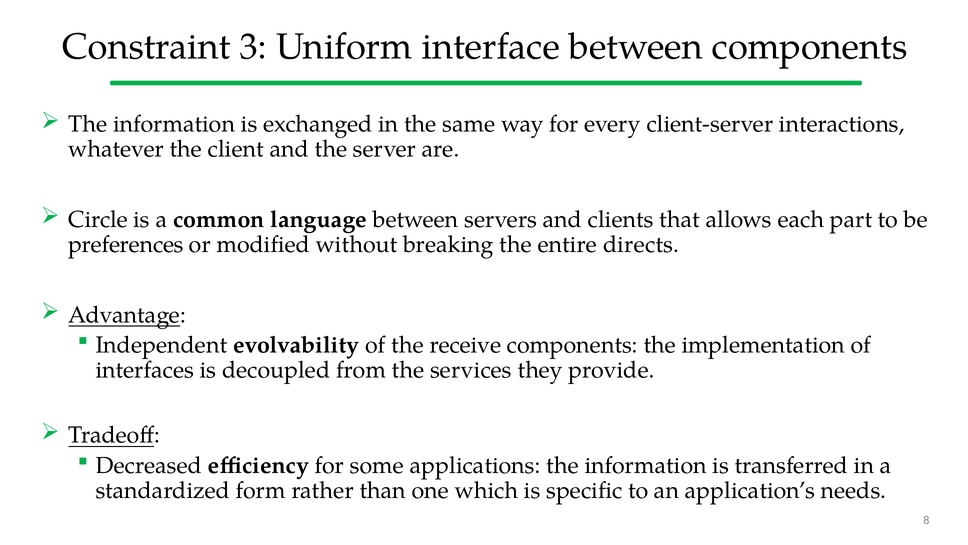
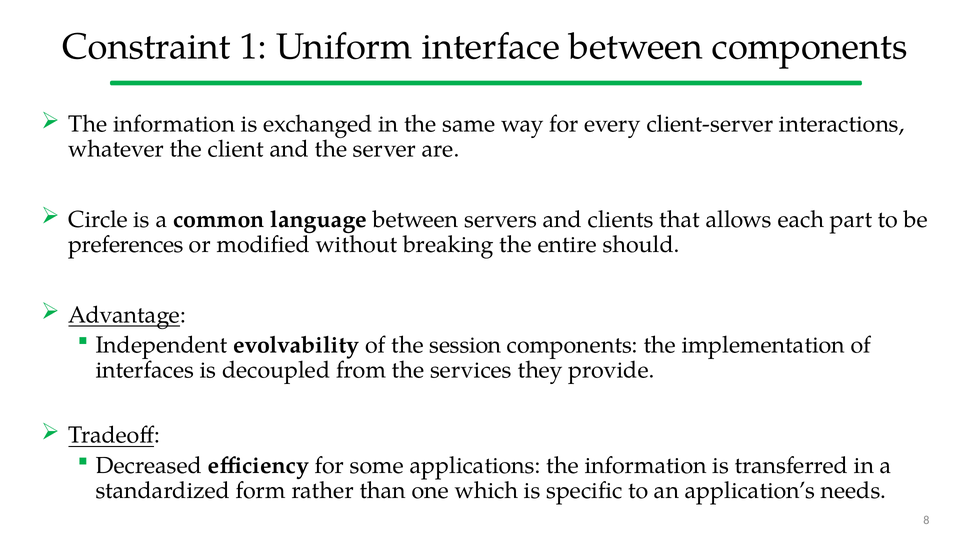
3: 3 -> 1
directs: directs -> should
receive: receive -> session
